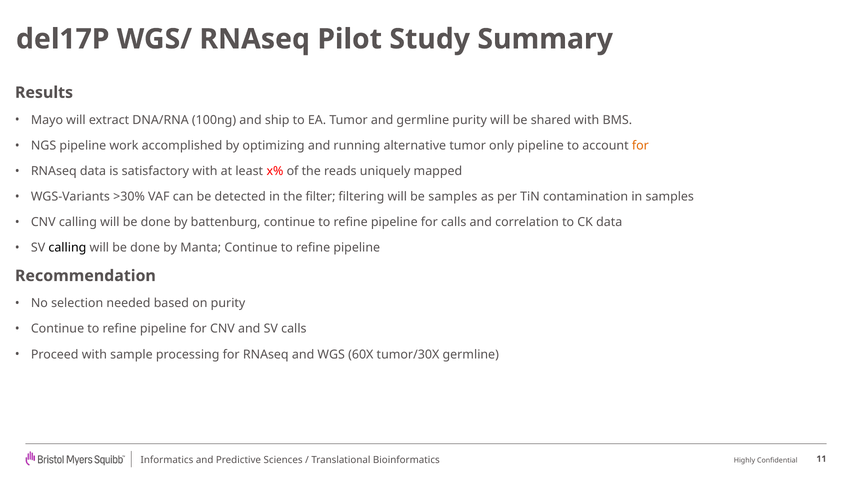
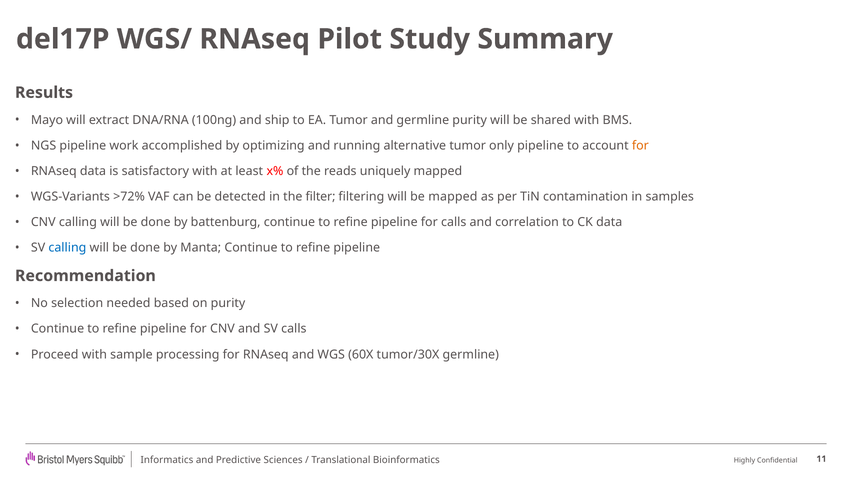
>30%: >30% -> >72%
be samples: samples -> mapped
calling at (67, 248) colour: black -> blue
